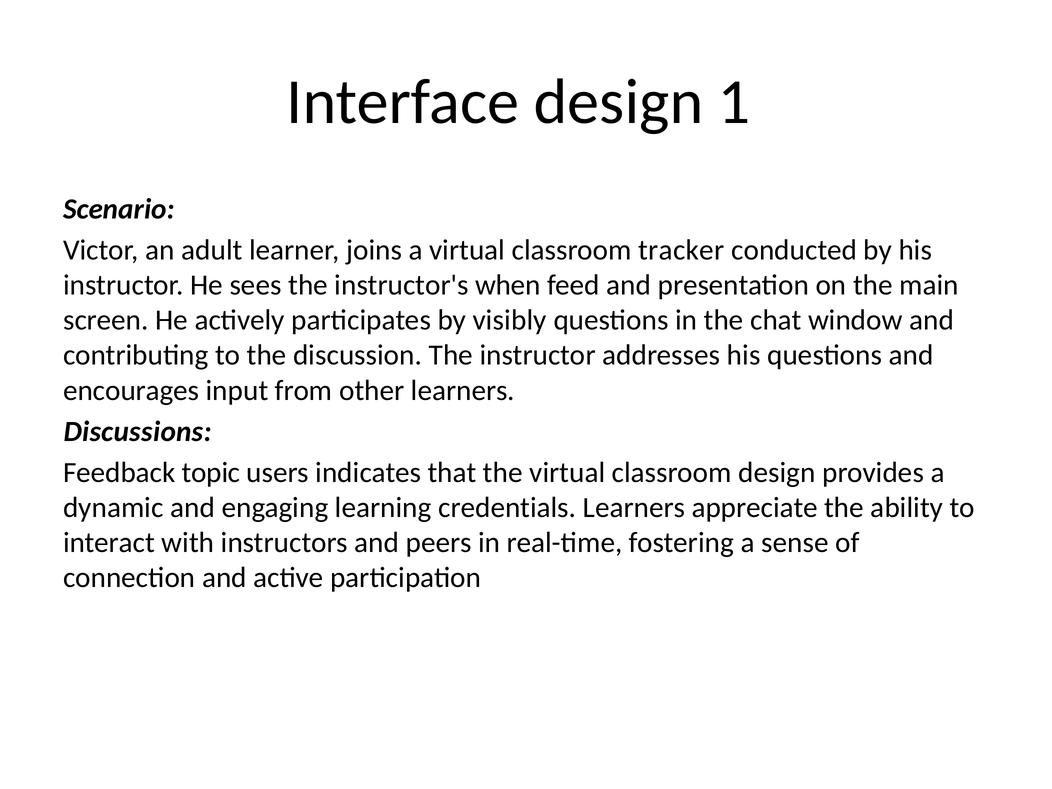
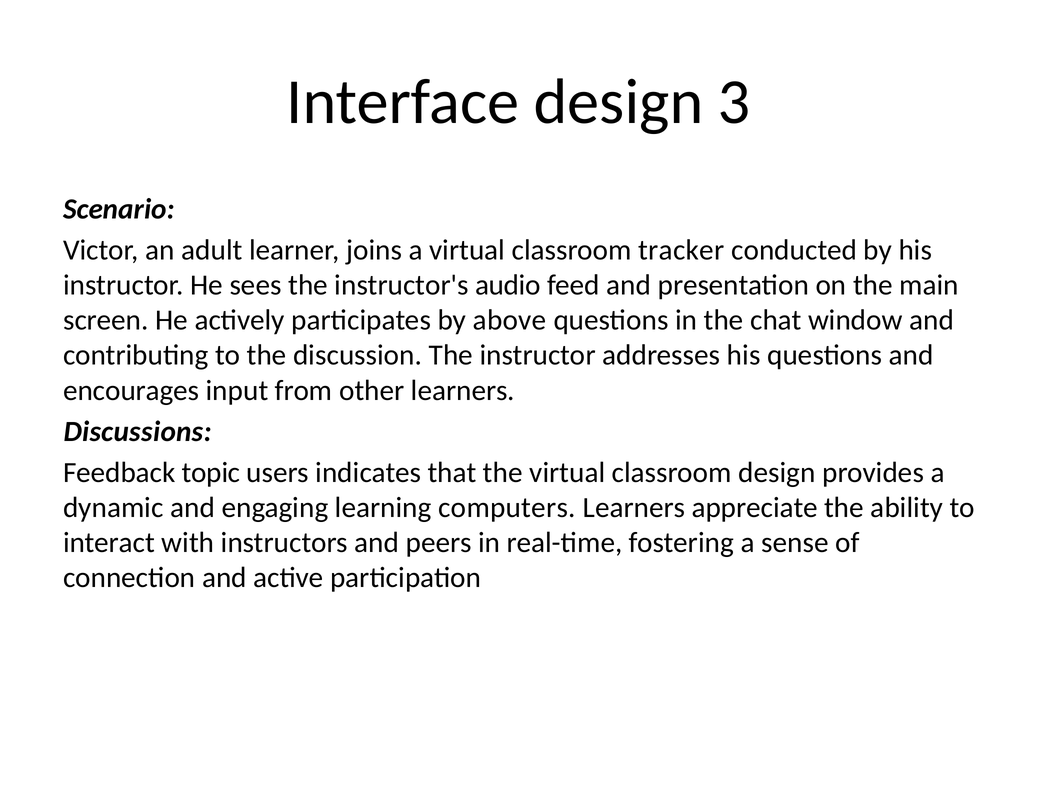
1: 1 -> 3
when: when -> audio
visibly: visibly -> above
credentials: credentials -> computers
